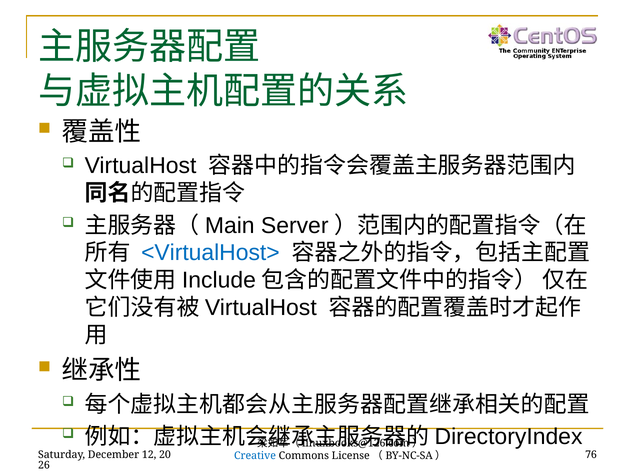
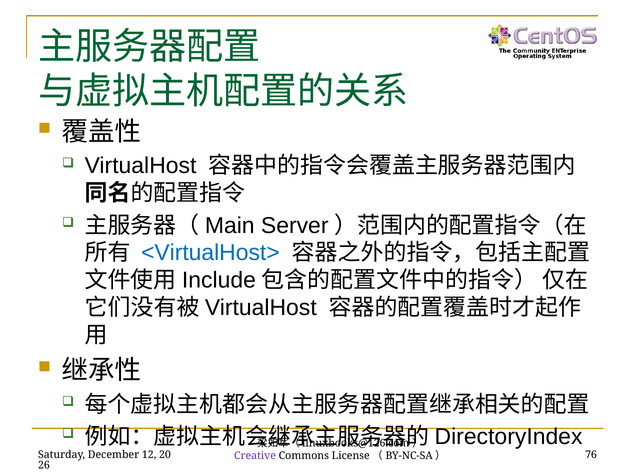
Creative colour: blue -> purple
